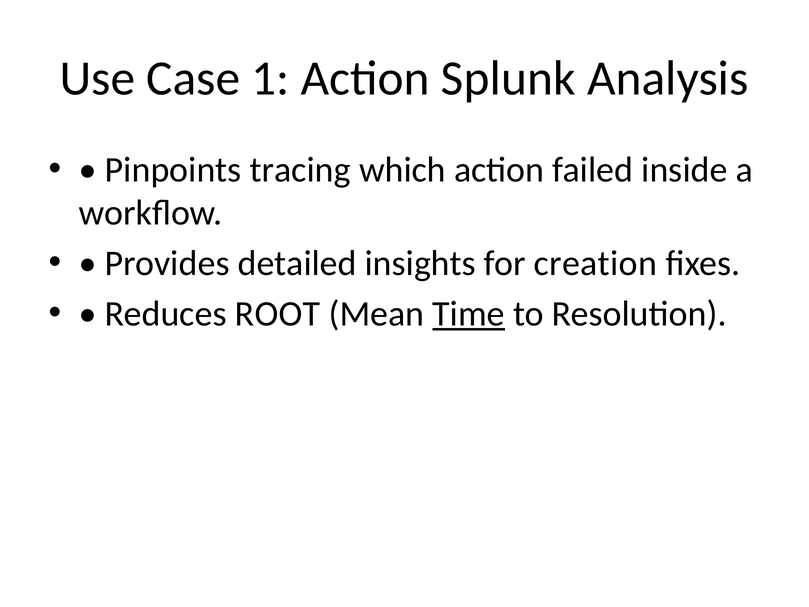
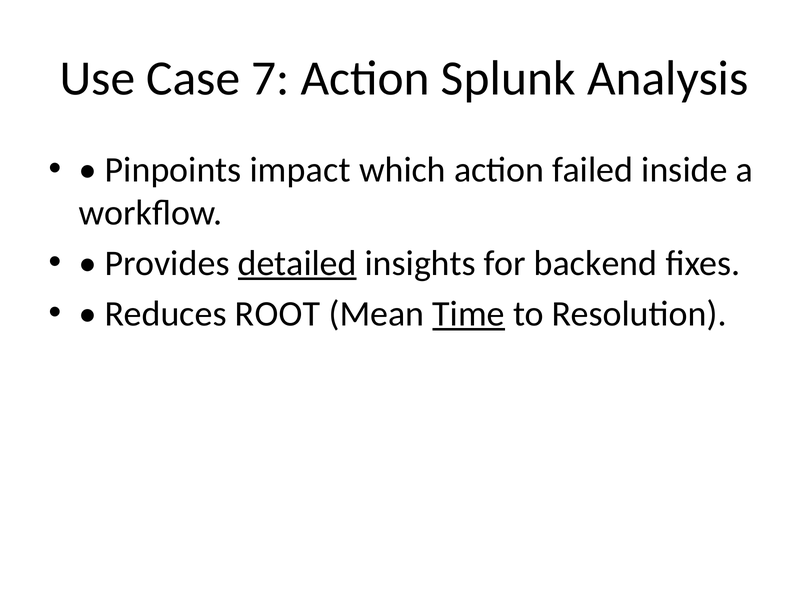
1: 1 -> 7
tracing: tracing -> impact
detailed underline: none -> present
creation: creation -> backend
